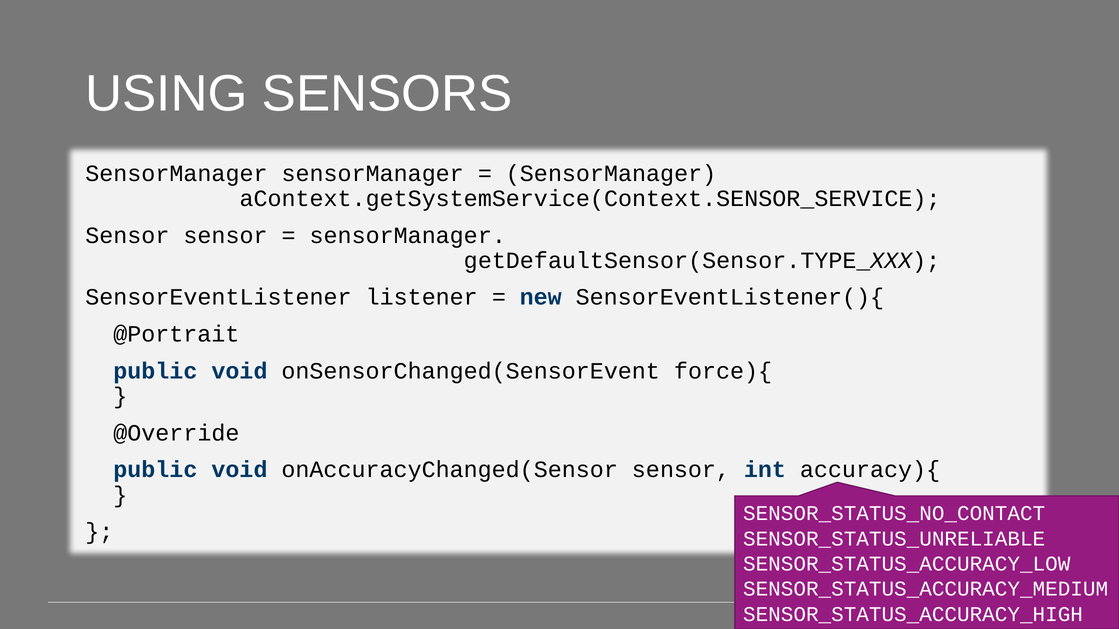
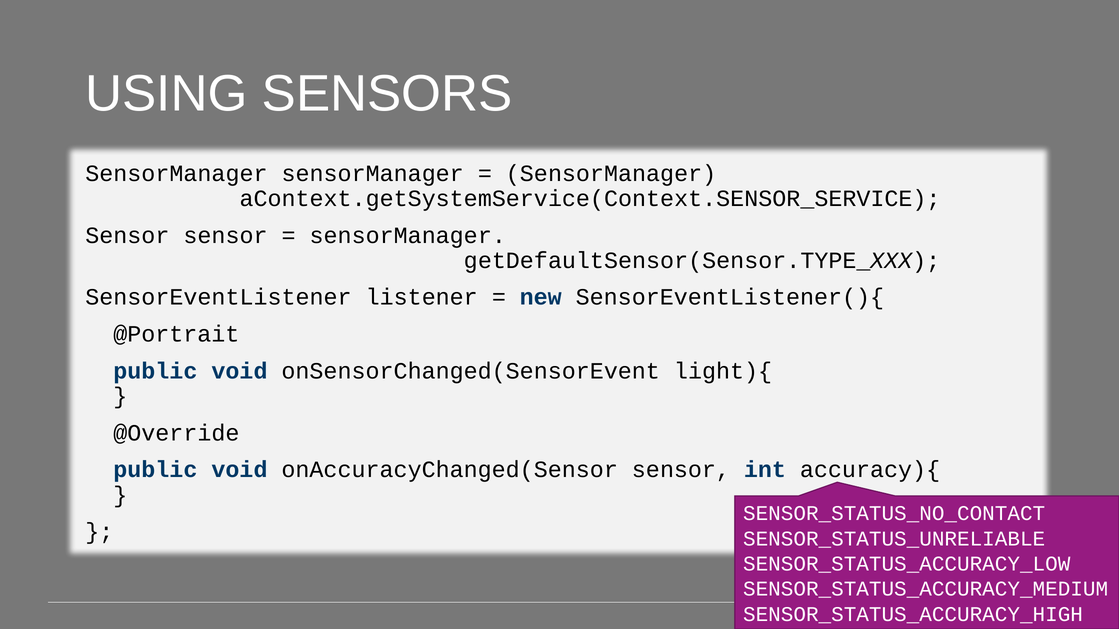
force){: force){ -> light){
